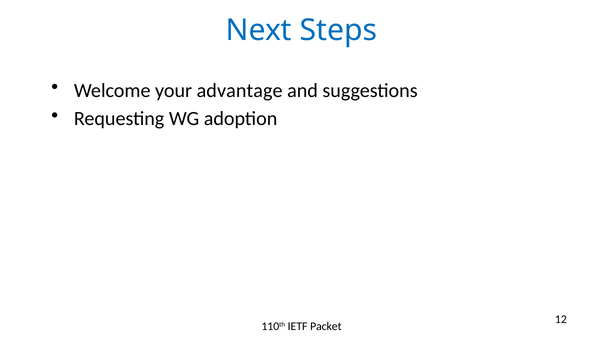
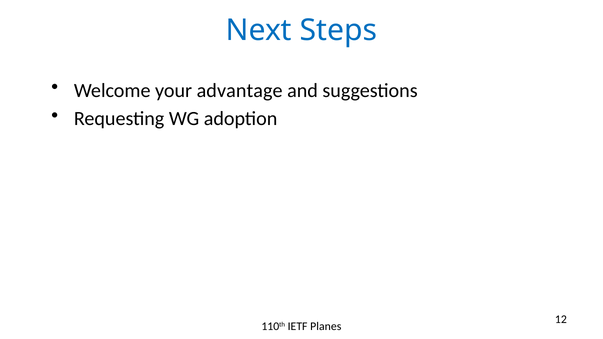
Packet: Packet -> Planes
